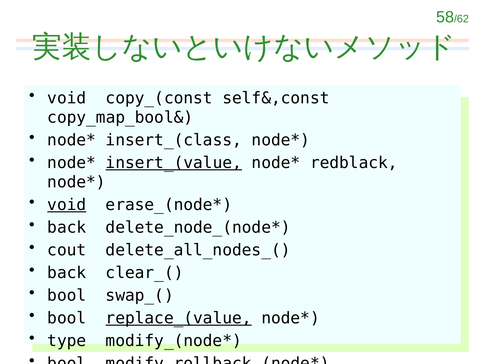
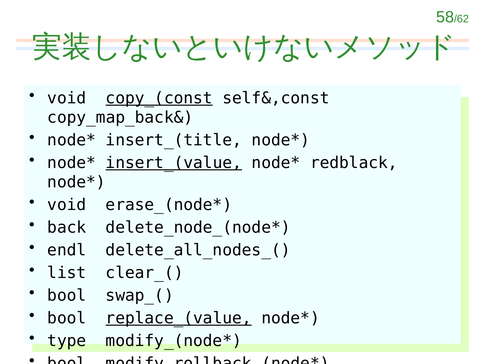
copy_(const underline: none -> present
copy_map_bool&: copy_map_bool& -> copy_map_back&
insert_(class: insert_(class -> insert_(title
void at (67, 205) underline: present -> none
cout: cout -> endl
back at (67, 273): back -> list
